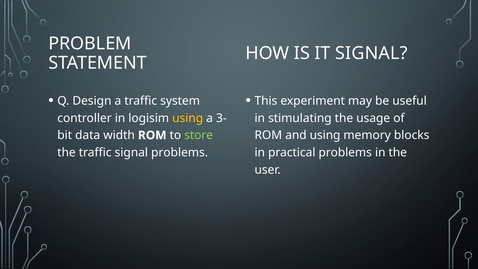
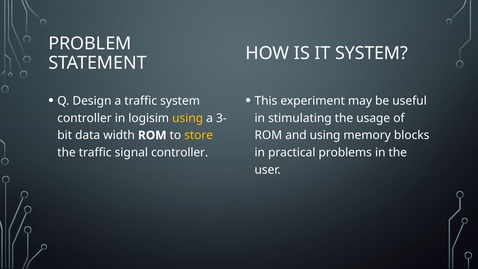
IT SIGNAL: SIGNAL -> SYSTEM
store colour: light green -> yellow
signal problems: problems -> controller
